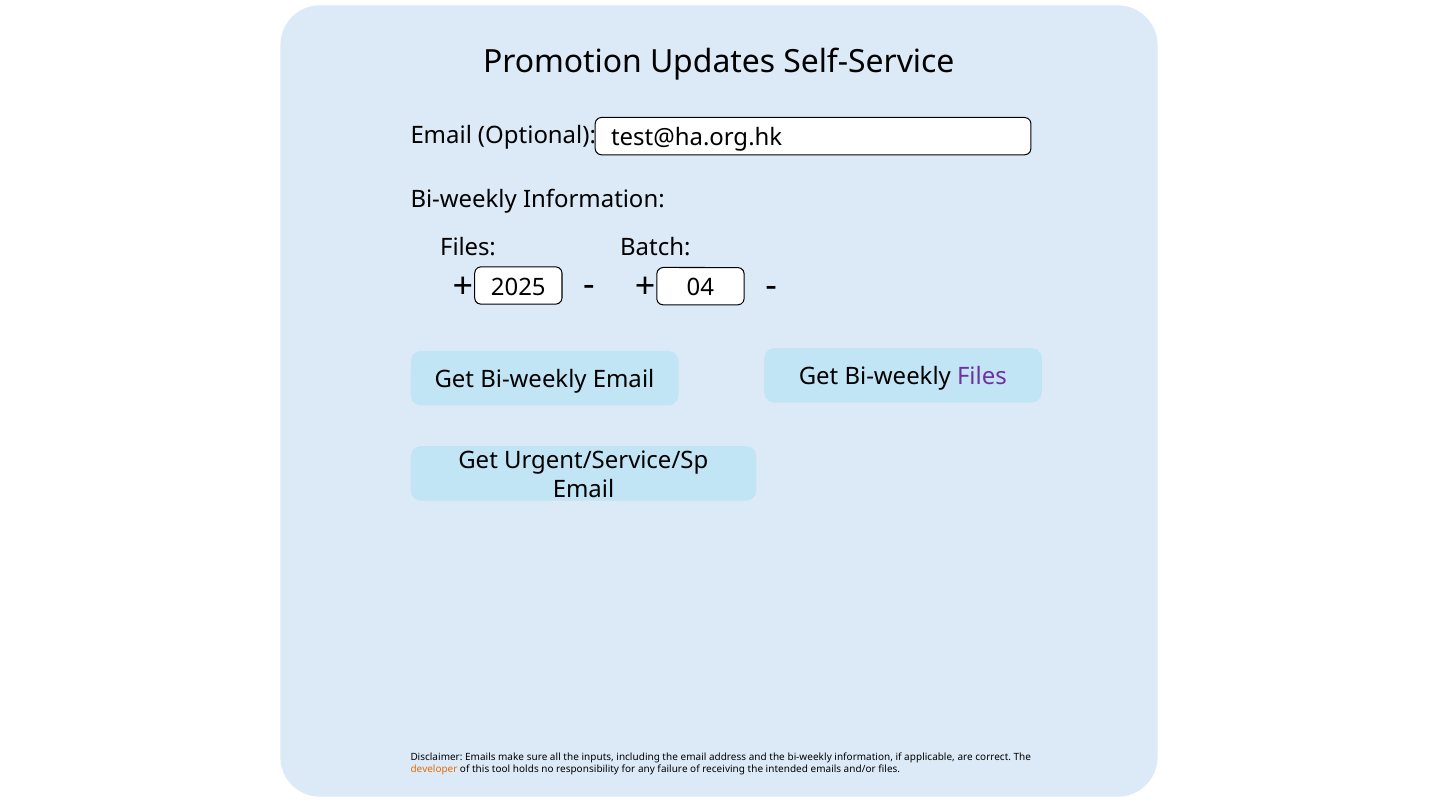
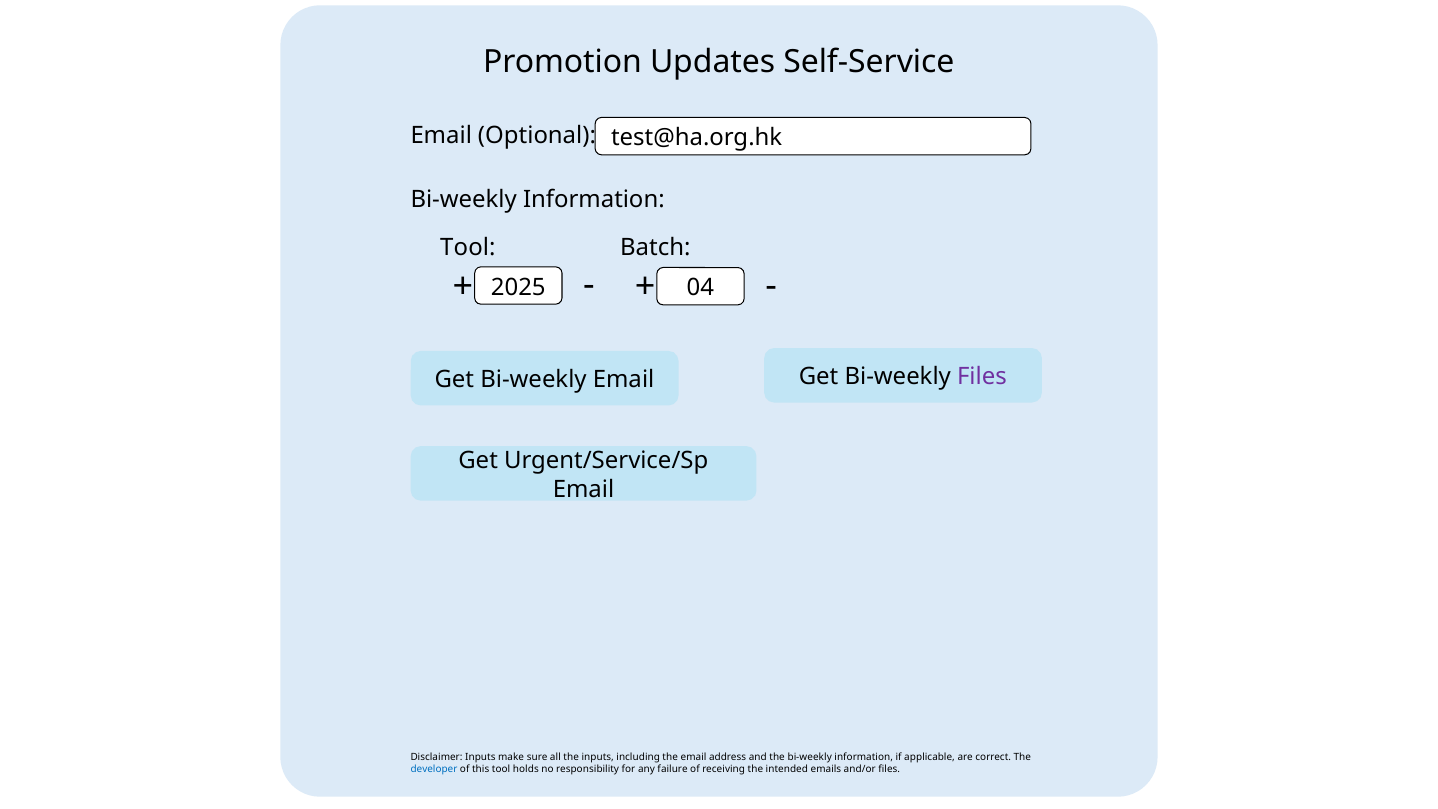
Files at (468, 247): Files -> Tool
Disclaimer Emails: Emails -> Inputs
developer colour: orange -> blue
